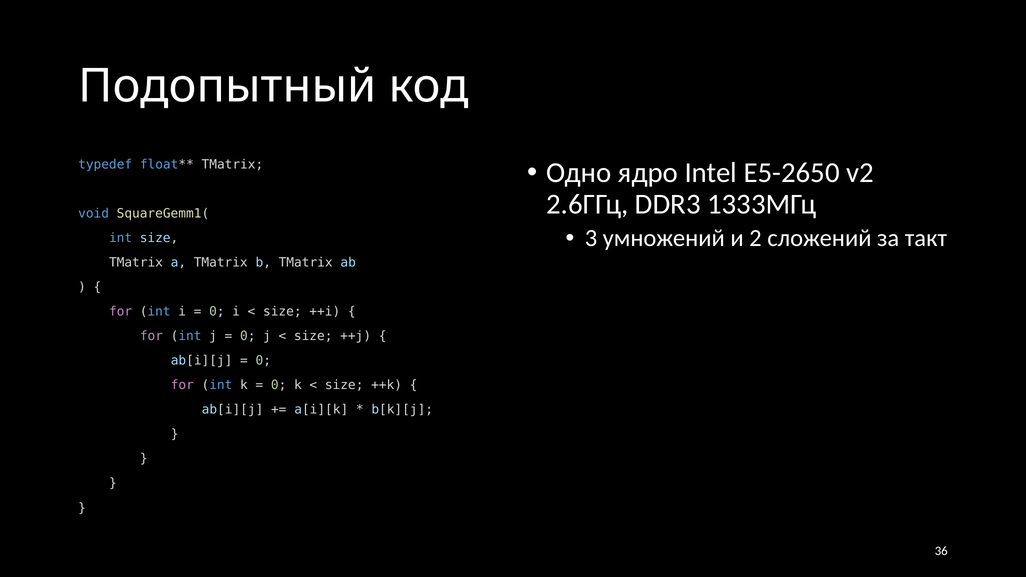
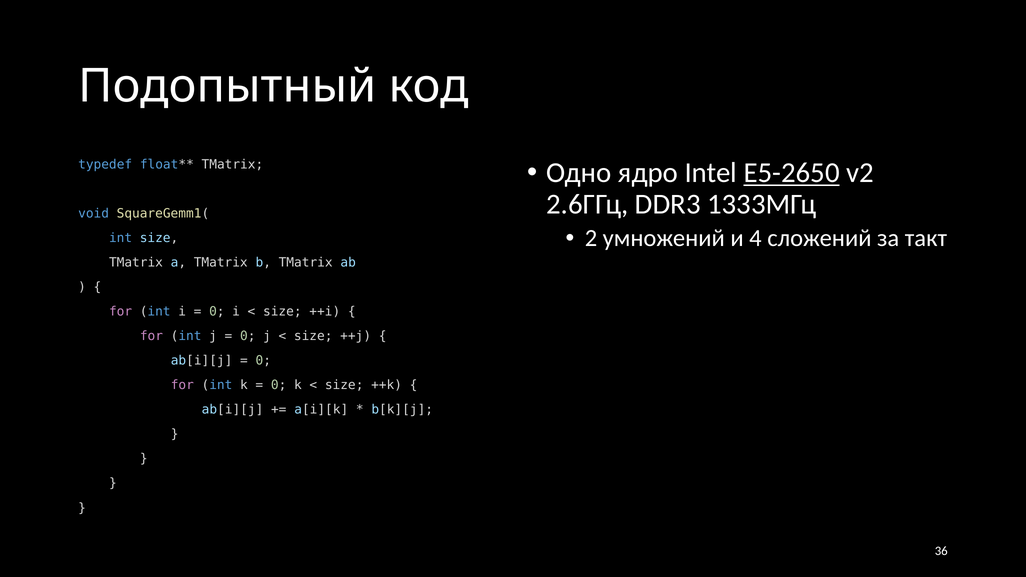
E5-2650 underline: none -> present
3 at (591, 238): 3 -> 2
и 2: 2 -> 4
